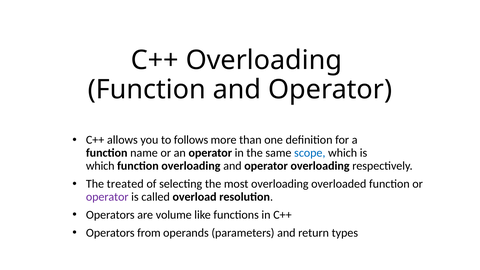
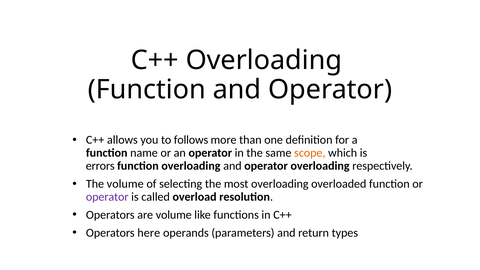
scope colour: blue -> orange
which at (100, 166): which -> errors
The treated: treated -> volume
from: from -> here
